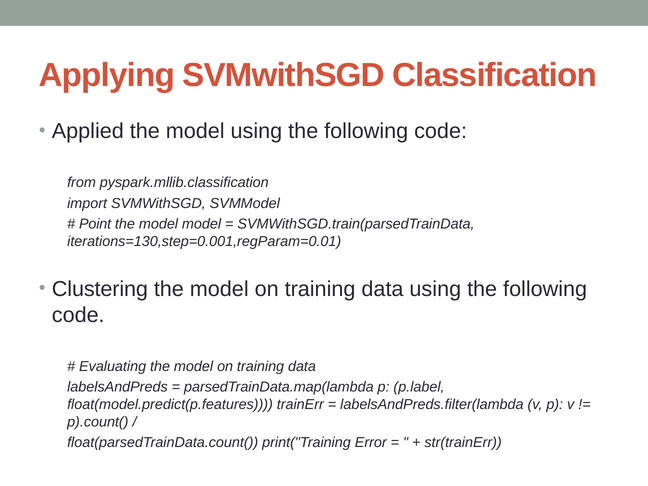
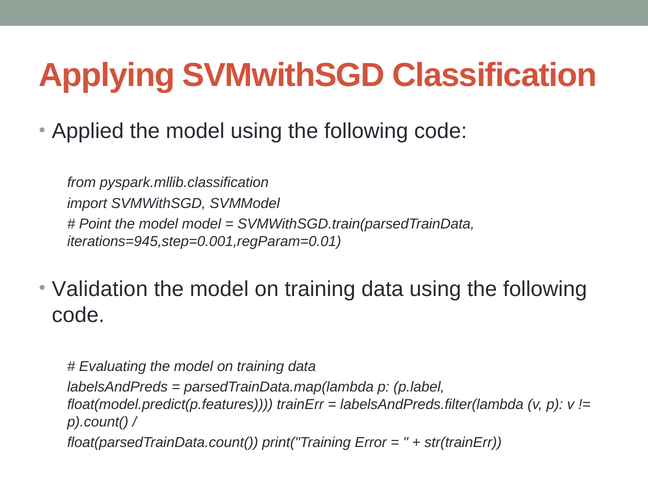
iterations=130,step=0.001,regParam=0.01: iterations=130,step=0.001,regParam=0.01 -> iterations=945,step=0.001,regParam=0.01
Clustering: Clustering -> Validation
